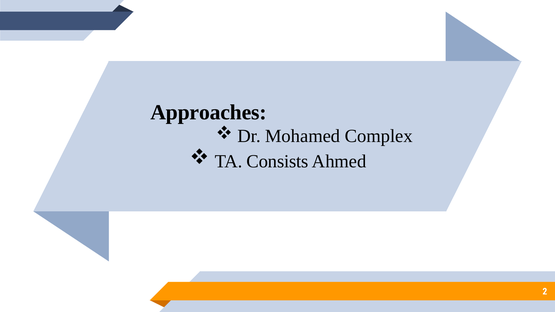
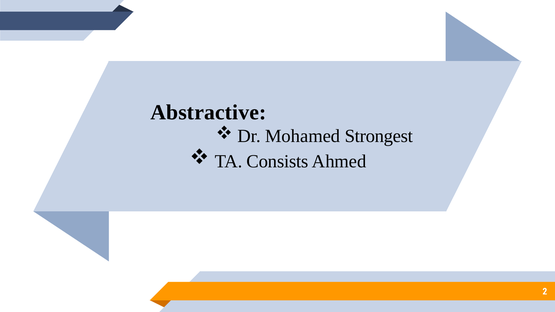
Approaches: Approaches -> Abstractive
Complex: Complex -> Strongest
